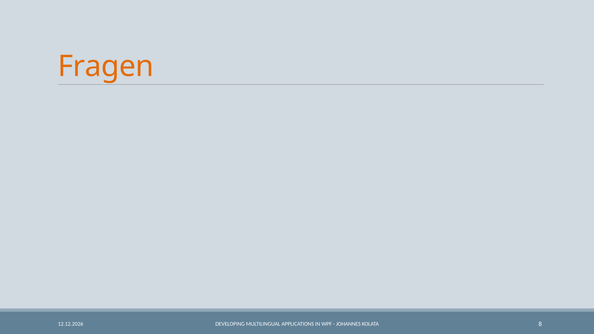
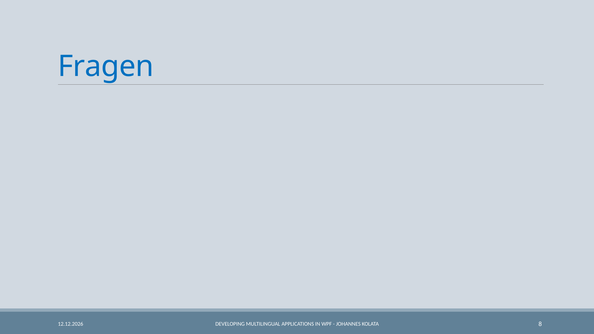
Fragen colour: orange -> blue
